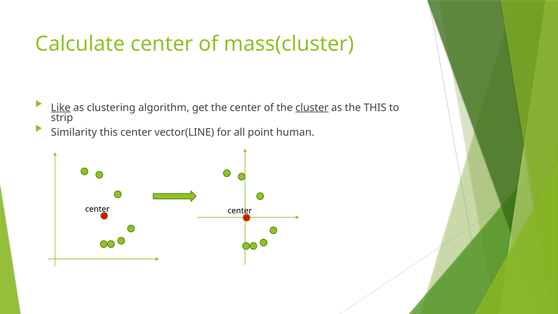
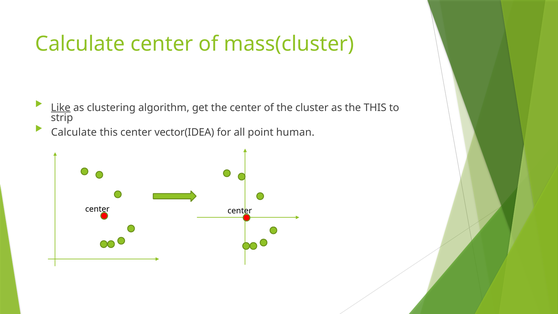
cluster underline: present -> none
Similarity at (74, 132): Similarity -> Calculate
vector(LINE: vector(LINE -> vector(IDEA
